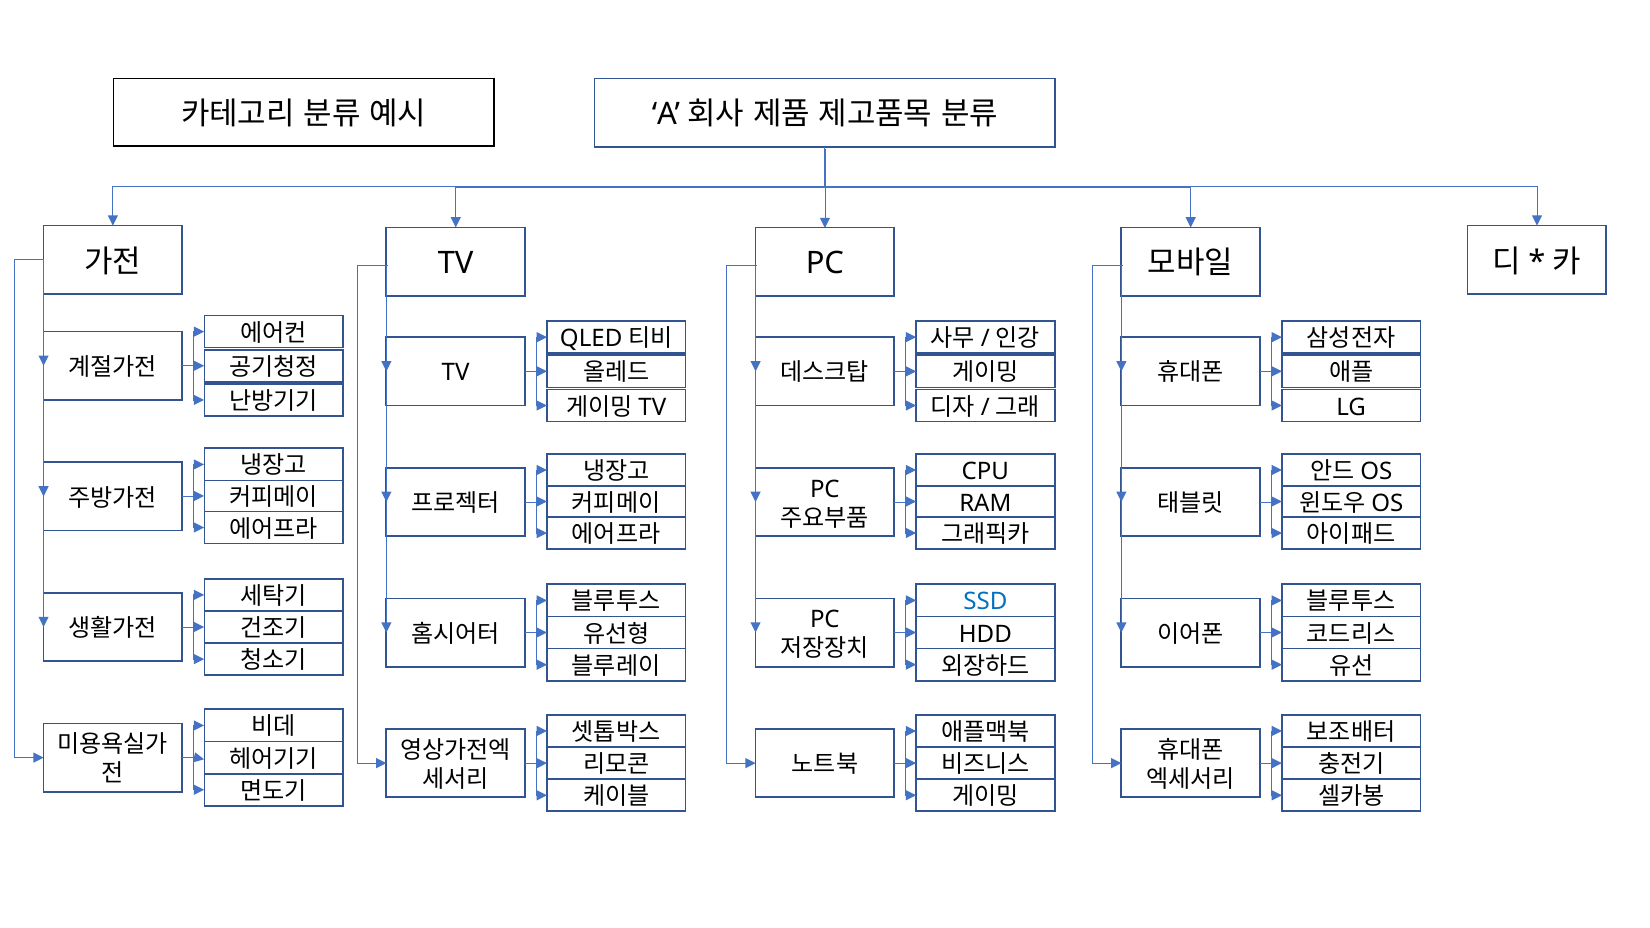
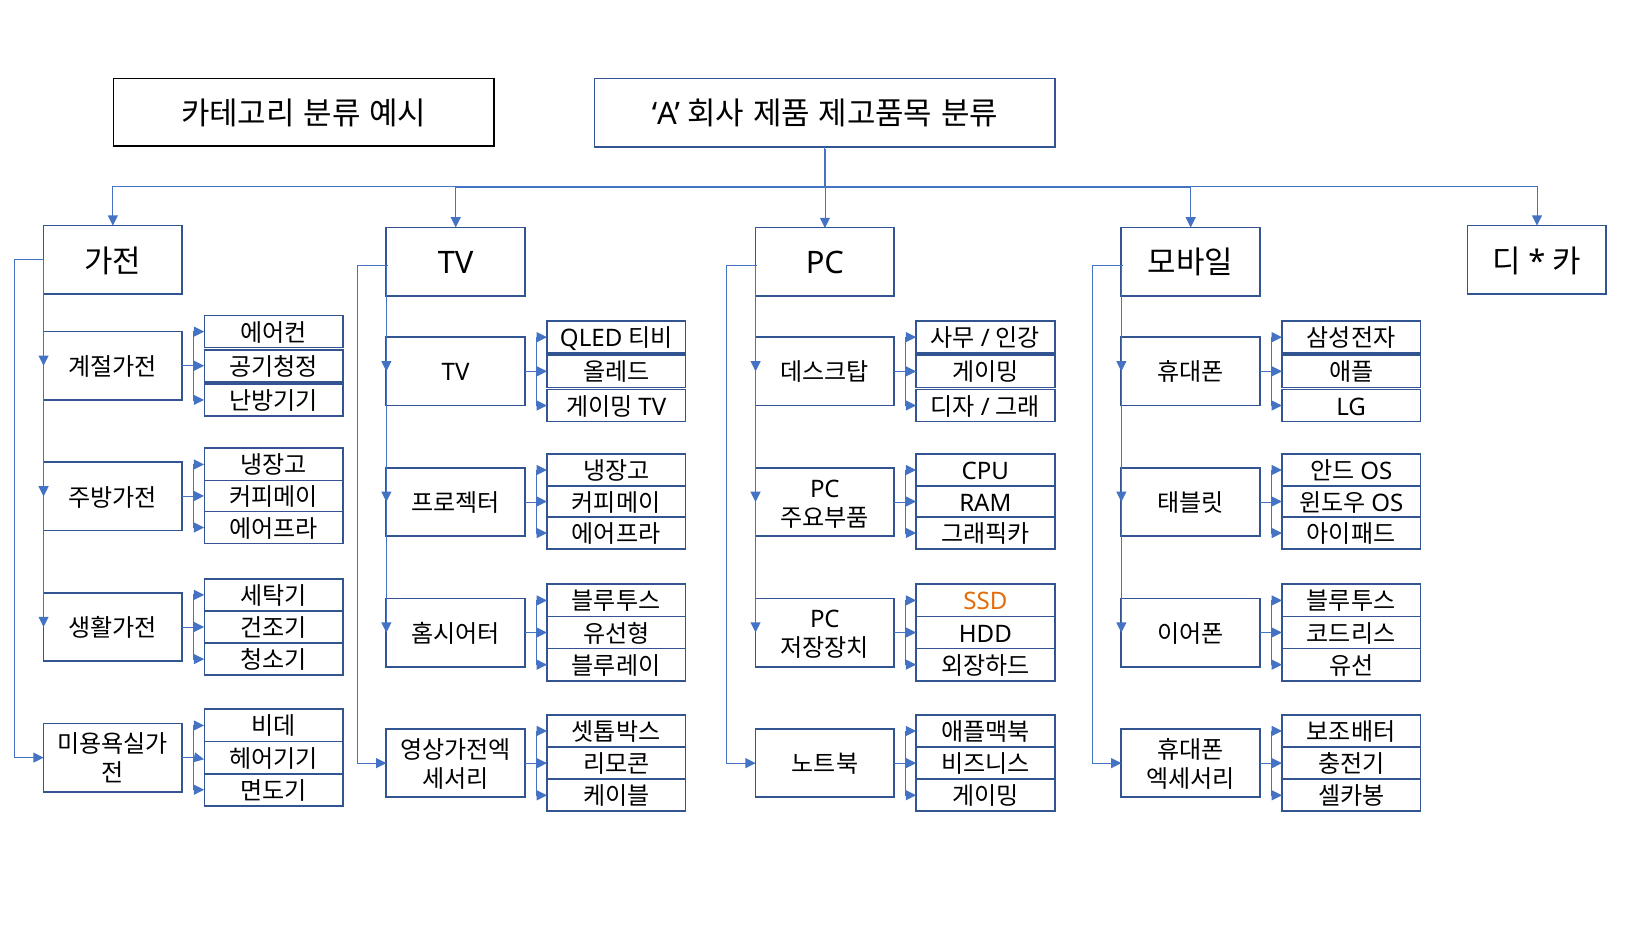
SSD colour: blue -> orange
